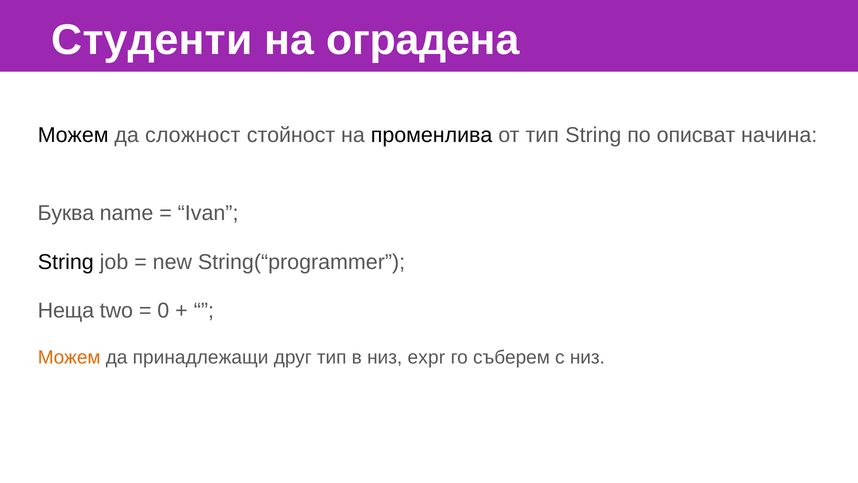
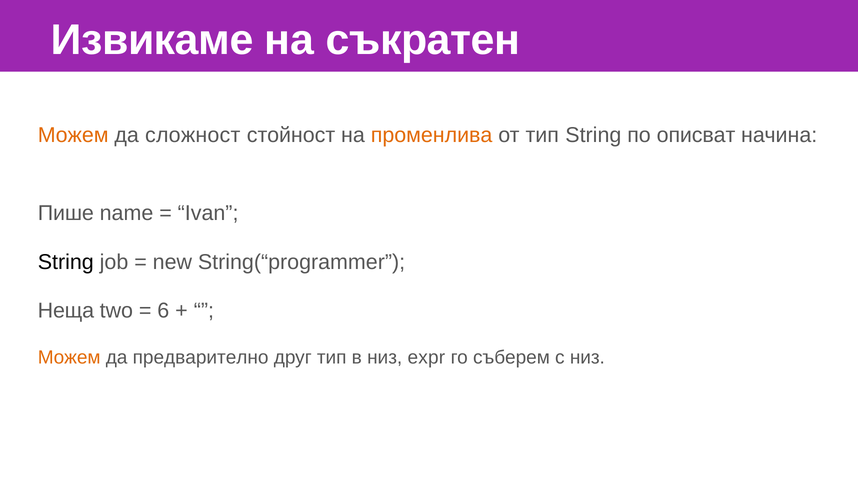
Студенти: Студенти -> Извикаме
оградена: оградена -> съкратен
Можем at (73, 135) colour: black -> orange
променлива colour: black -> orange
Буква: Буква -> Пише
0: 0 -> 6
принадлежащи: принадлежащи -> предварително
